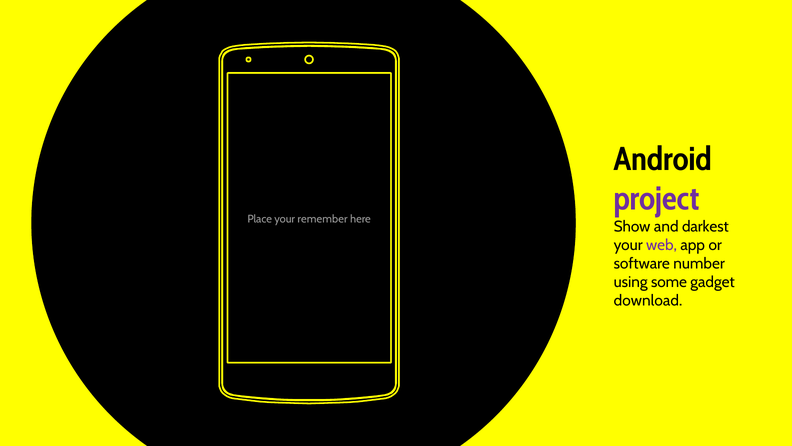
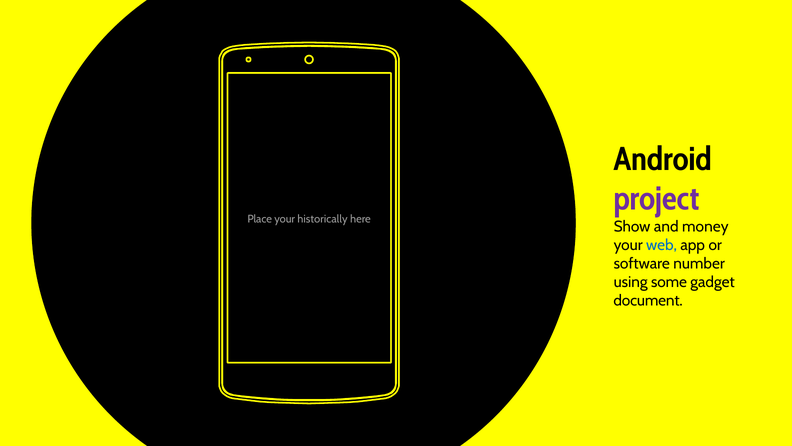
remember: remember -> historically
darkest: darkest -> money
web colour: purple -> blue
download: download -> document
